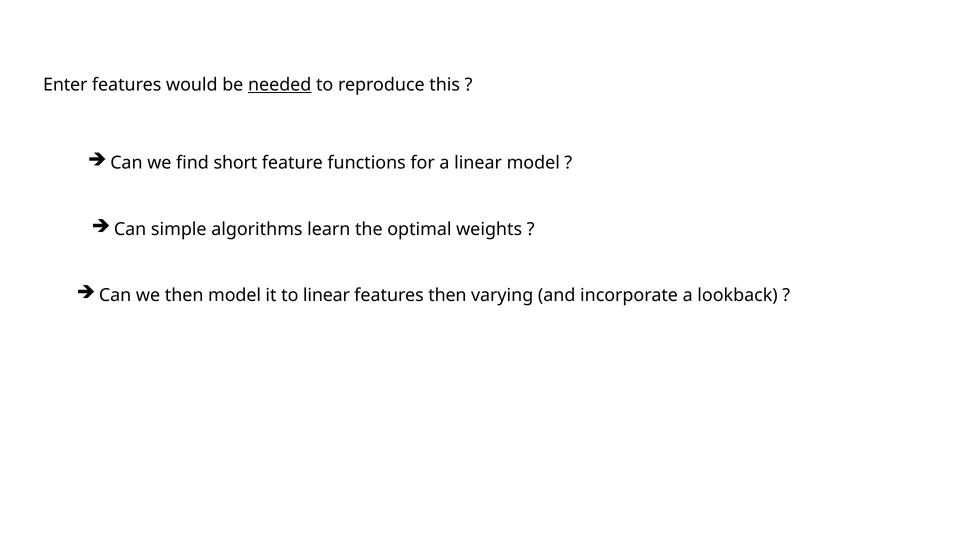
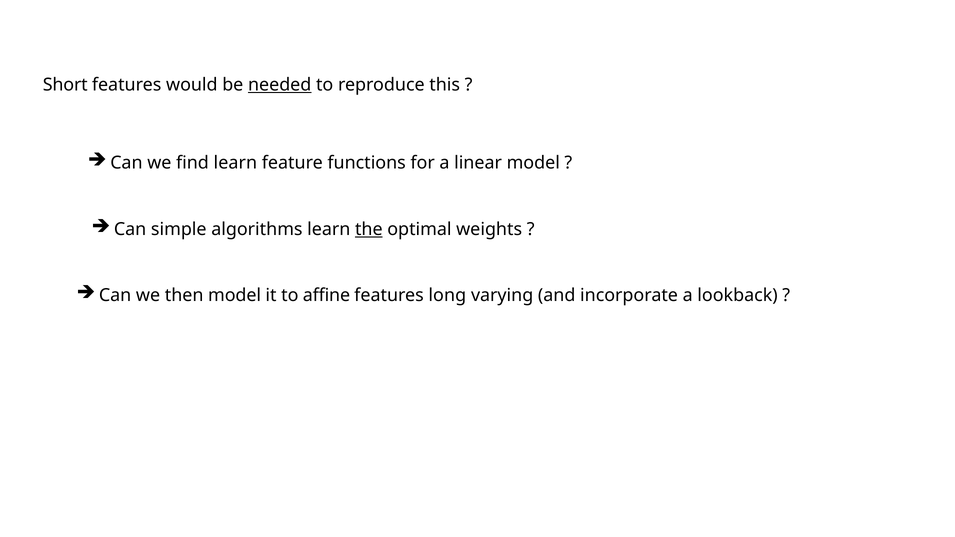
Enter: Enter -> Short
find short: short -> learn
the underline: none -> present
to linear: linear -> affine
features then: then -> long
